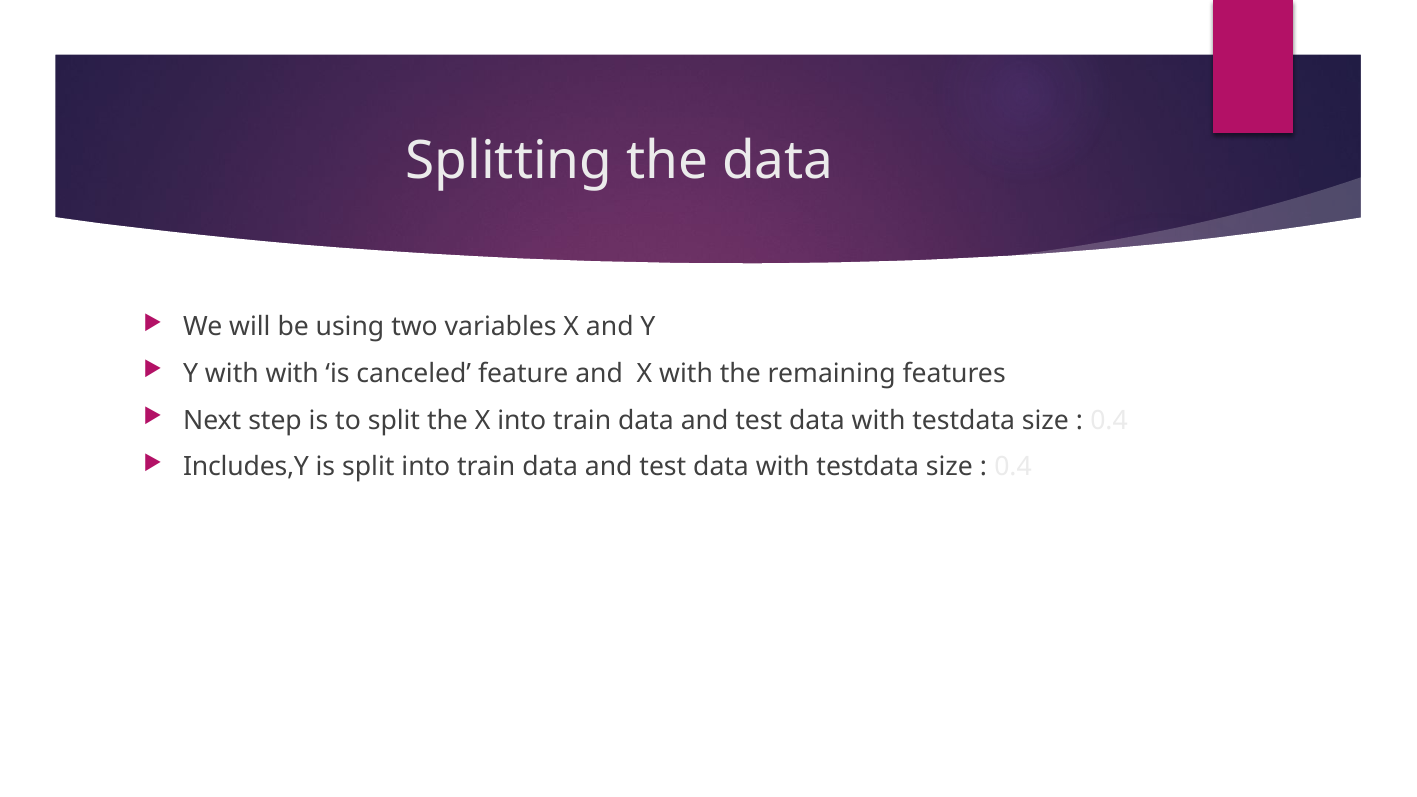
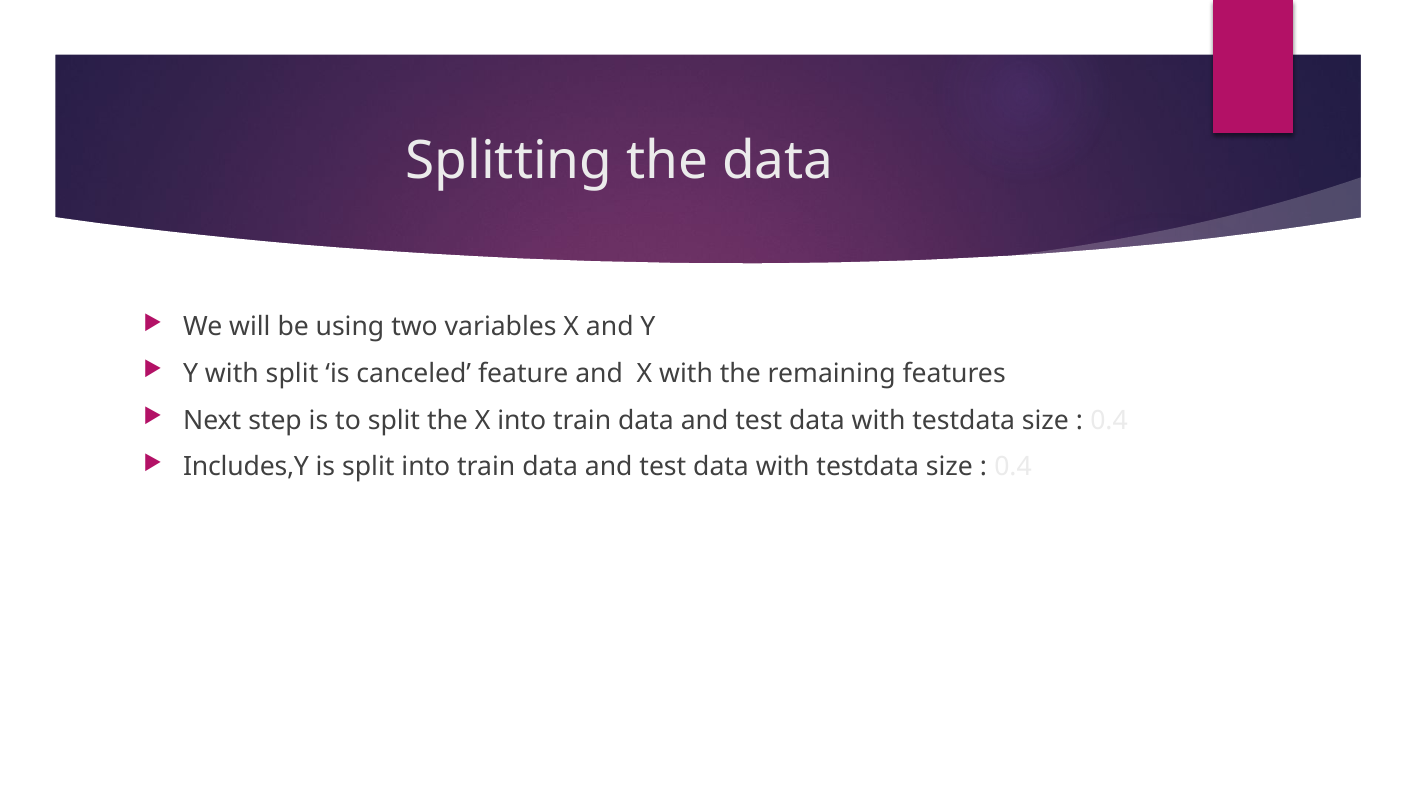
with with: with -> split
